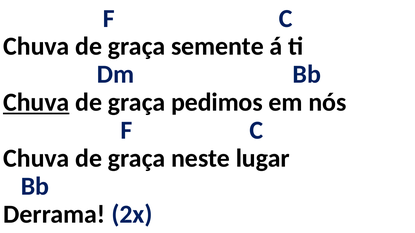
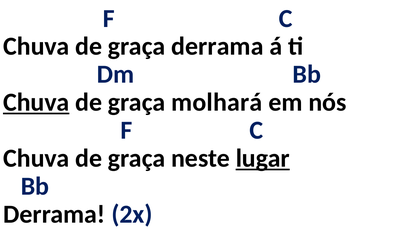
graça semente: semente -> derrama
pedimos: pedimos -> molhará
lugar underline: none -> present
